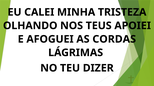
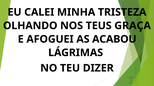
APOIEI: APOIEI -> GRAÇA
CORDAS: CORDAS -> ACABOU
